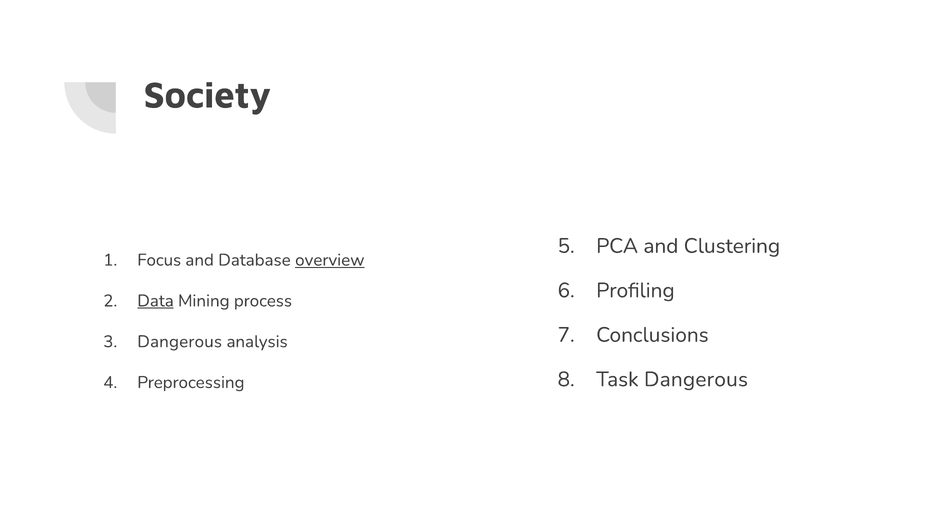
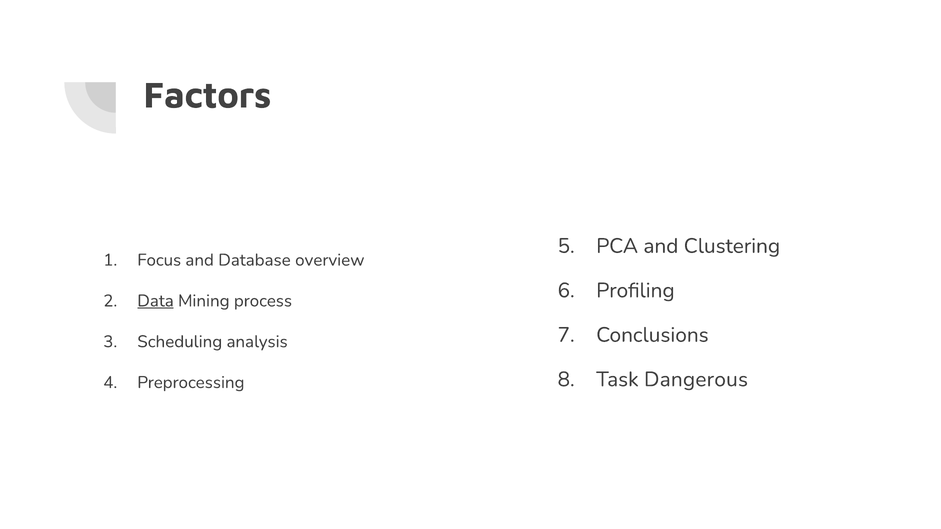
Society: Society -> Factors
overview underline: present -> none
Dangerous at (180, 342): Dangerous -> Scheduling
